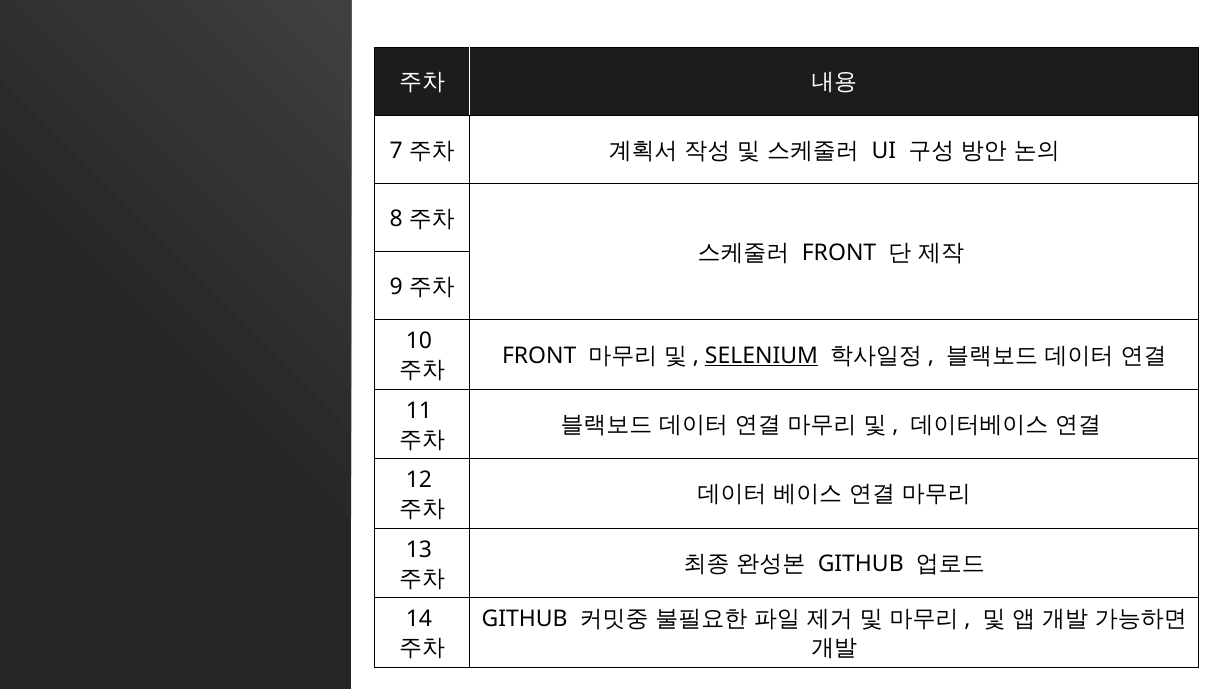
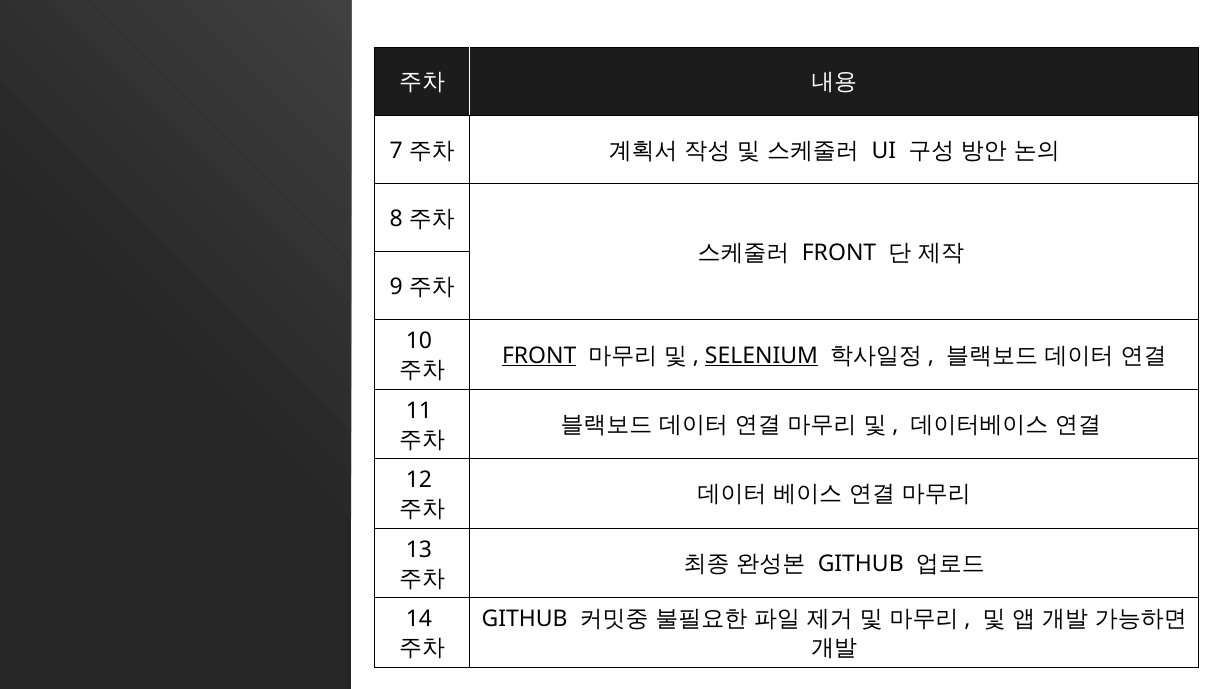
FRONT at (539, 356) underline: none -> present
